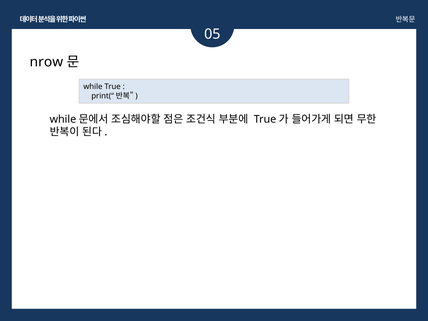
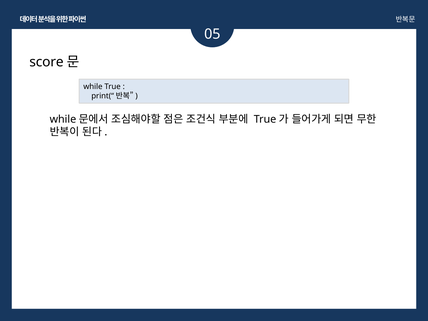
nrow: nrow -> score
